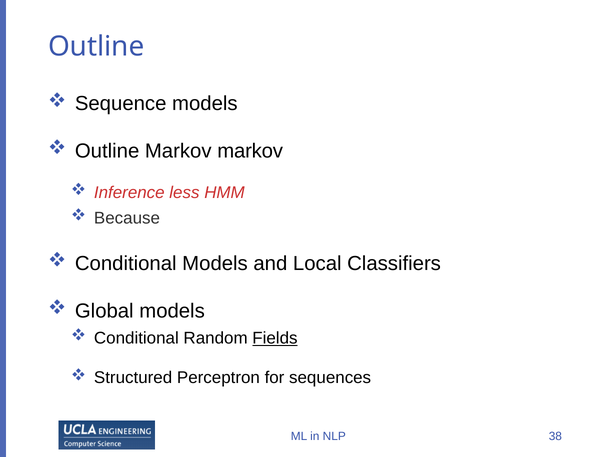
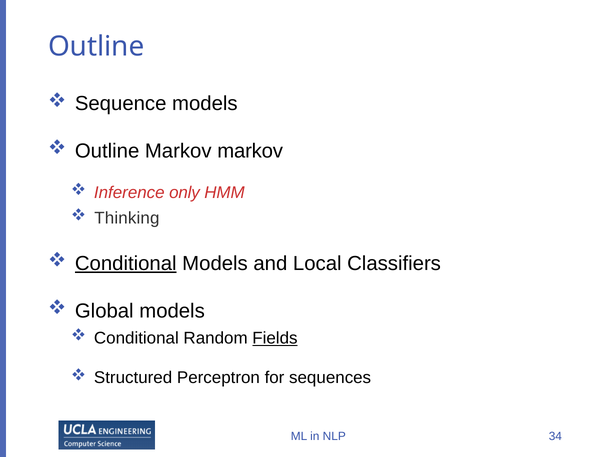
less: less -> only
Because: Because -> Thinking
Conditional at (126, 264) underline: none -> present
38: 38 -> 34
